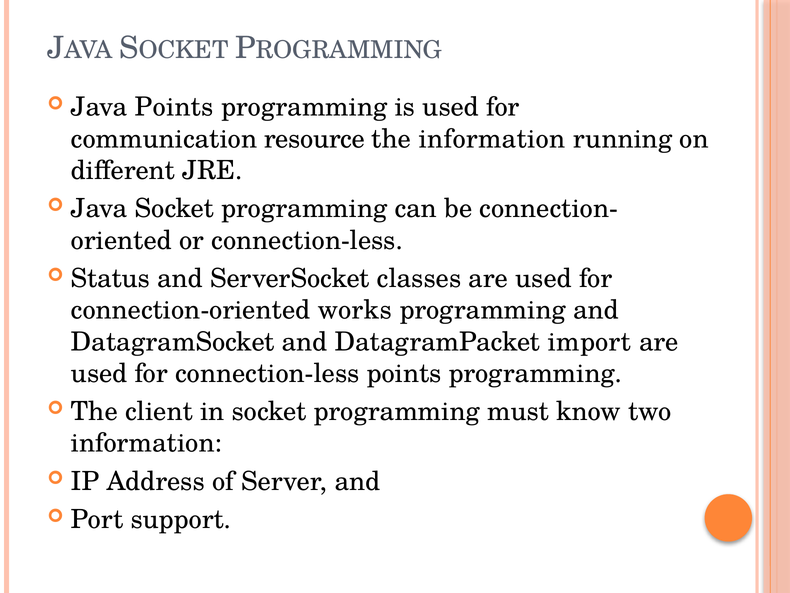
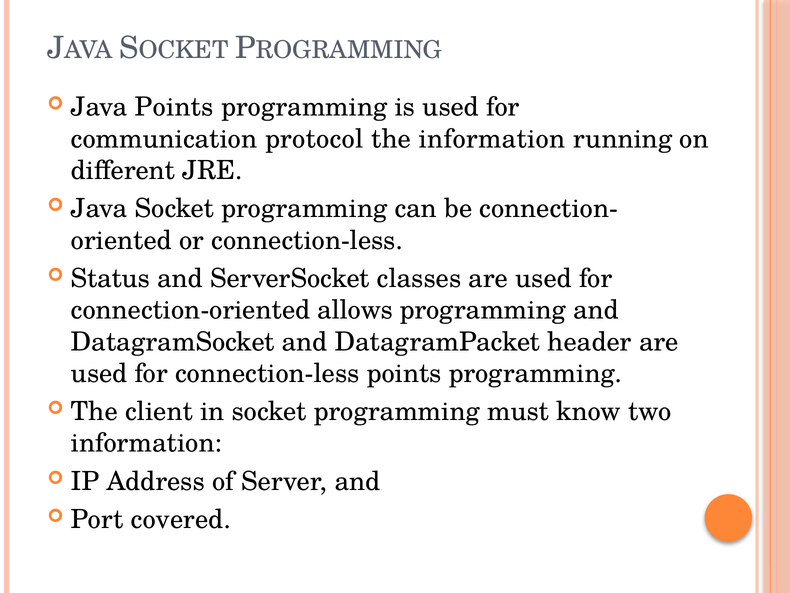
resource: resource -> protocol
works: works -> allows
import: import -> header
support: support -> covered
